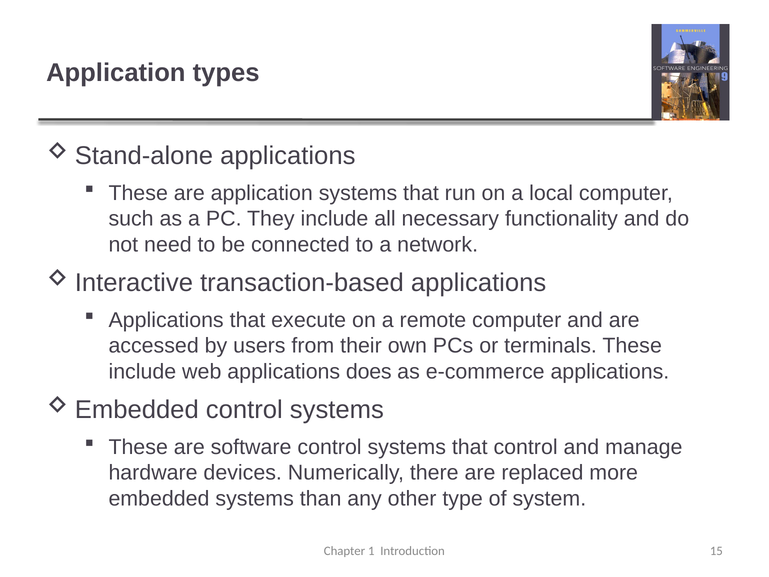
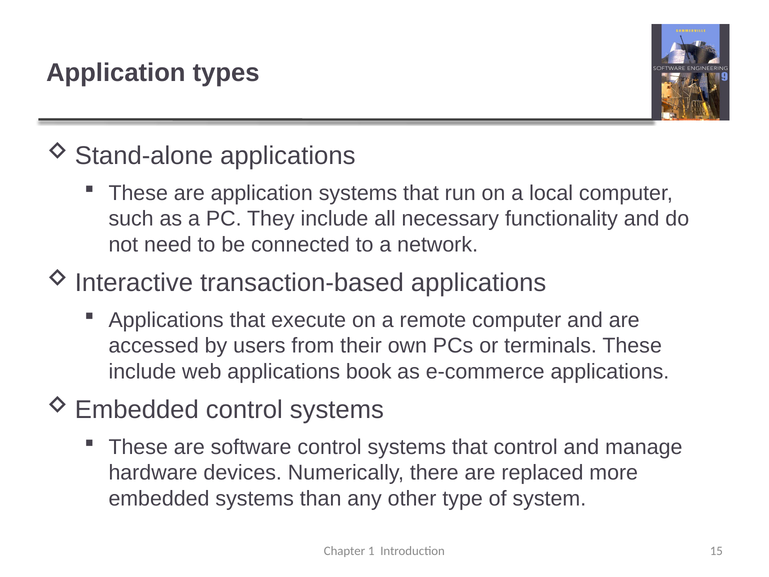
does: does -> book
